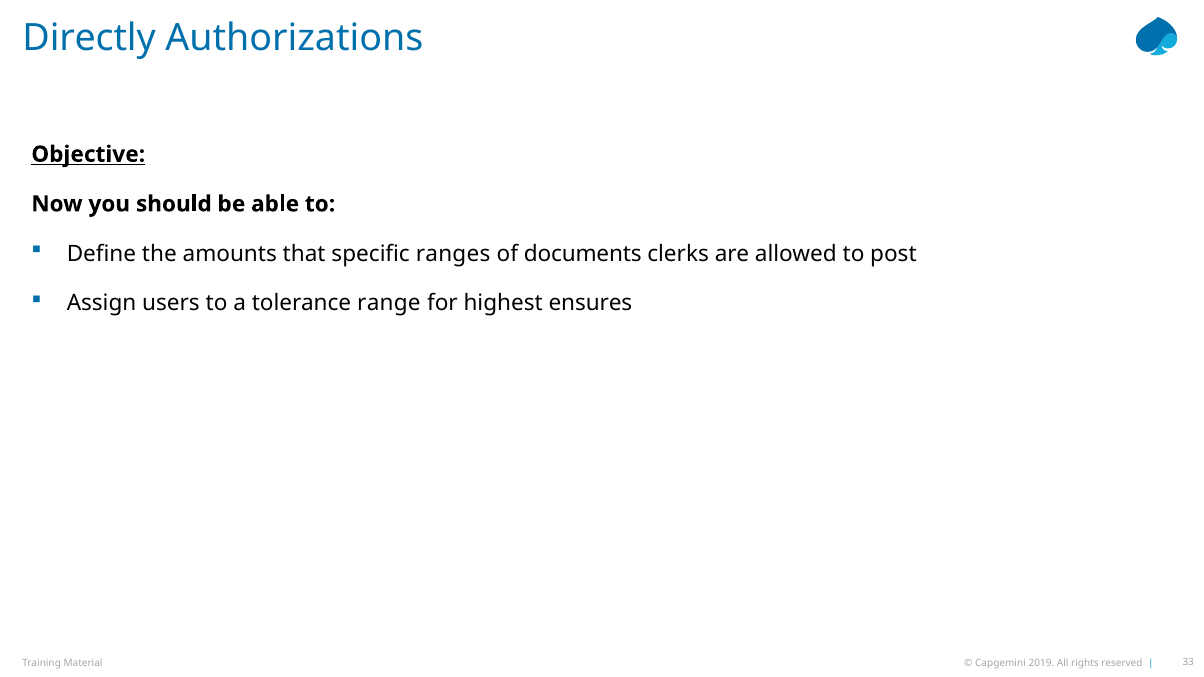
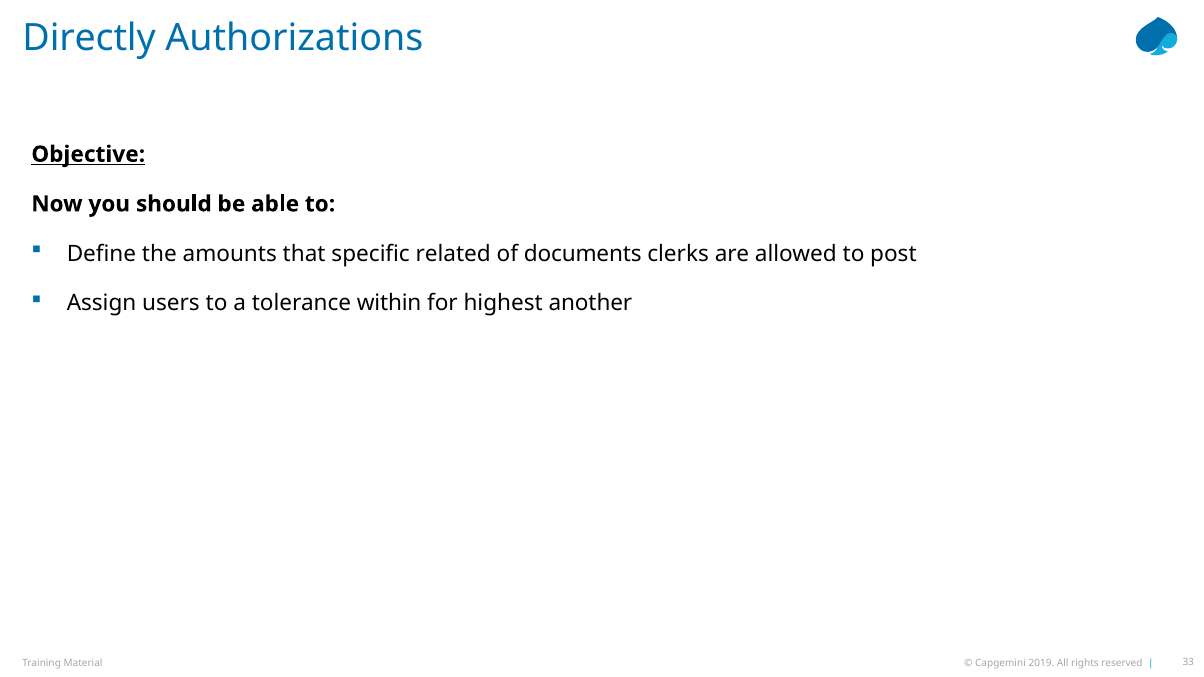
ranges: ranges -> related
range: range -> within
ensures: ensures -> another
